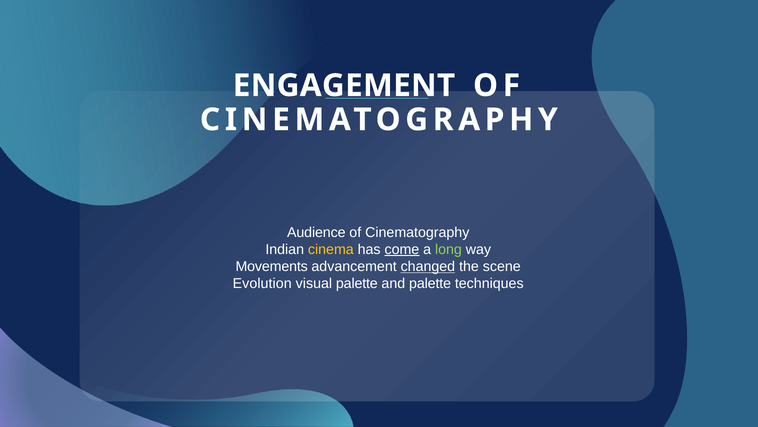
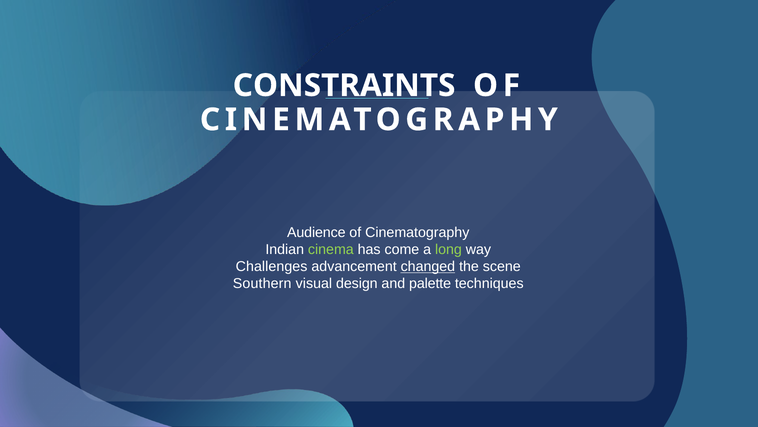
ENGAGEMENT: ENGAGEMENT -> CONSTRAINTS
cinema colour: yellow -> light green
come underline: present -> none
Movements: Movements -> Challenges
Evolution: Evolution -> Southern
visual palette: palette -> design
